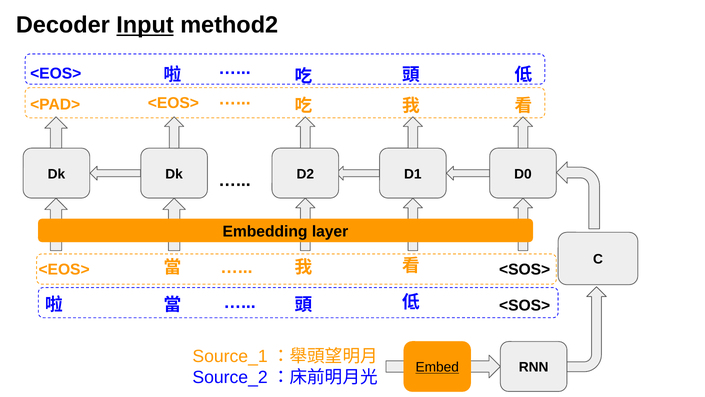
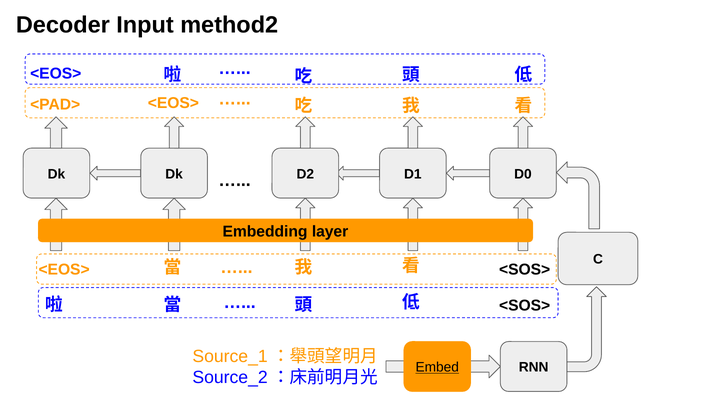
Input underline: present -> none
